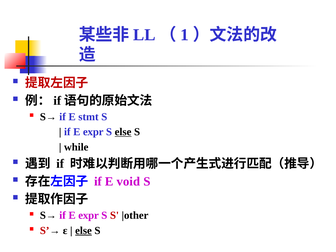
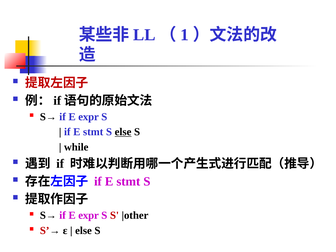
stmt at (88, 117): stmt -> expr
expr at (93, 132): expr -> stmt
void at (128, 182): void -> stmt
else at (83, 230) underline: present -> none
